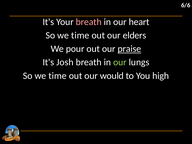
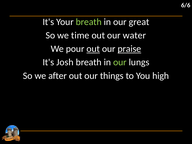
breath at (89, 22) colour: pink -> light green
heart: heart -> great
elders: elders -> water
out at (93, 49) underline: none -> present
time at (57, 76): time -> after
would: would -> things
